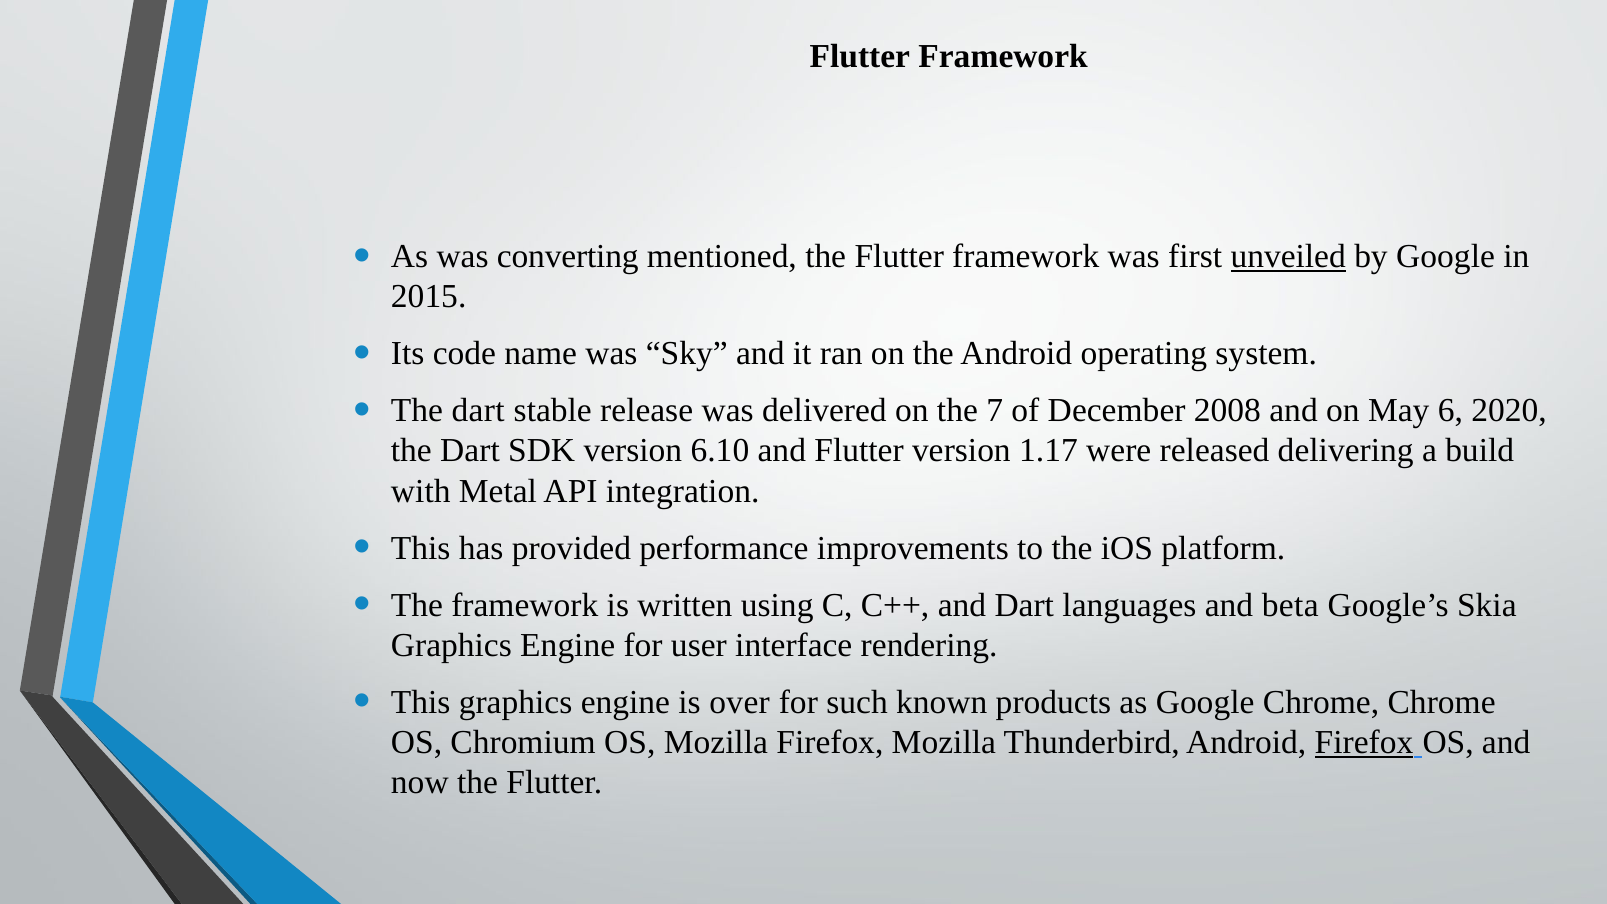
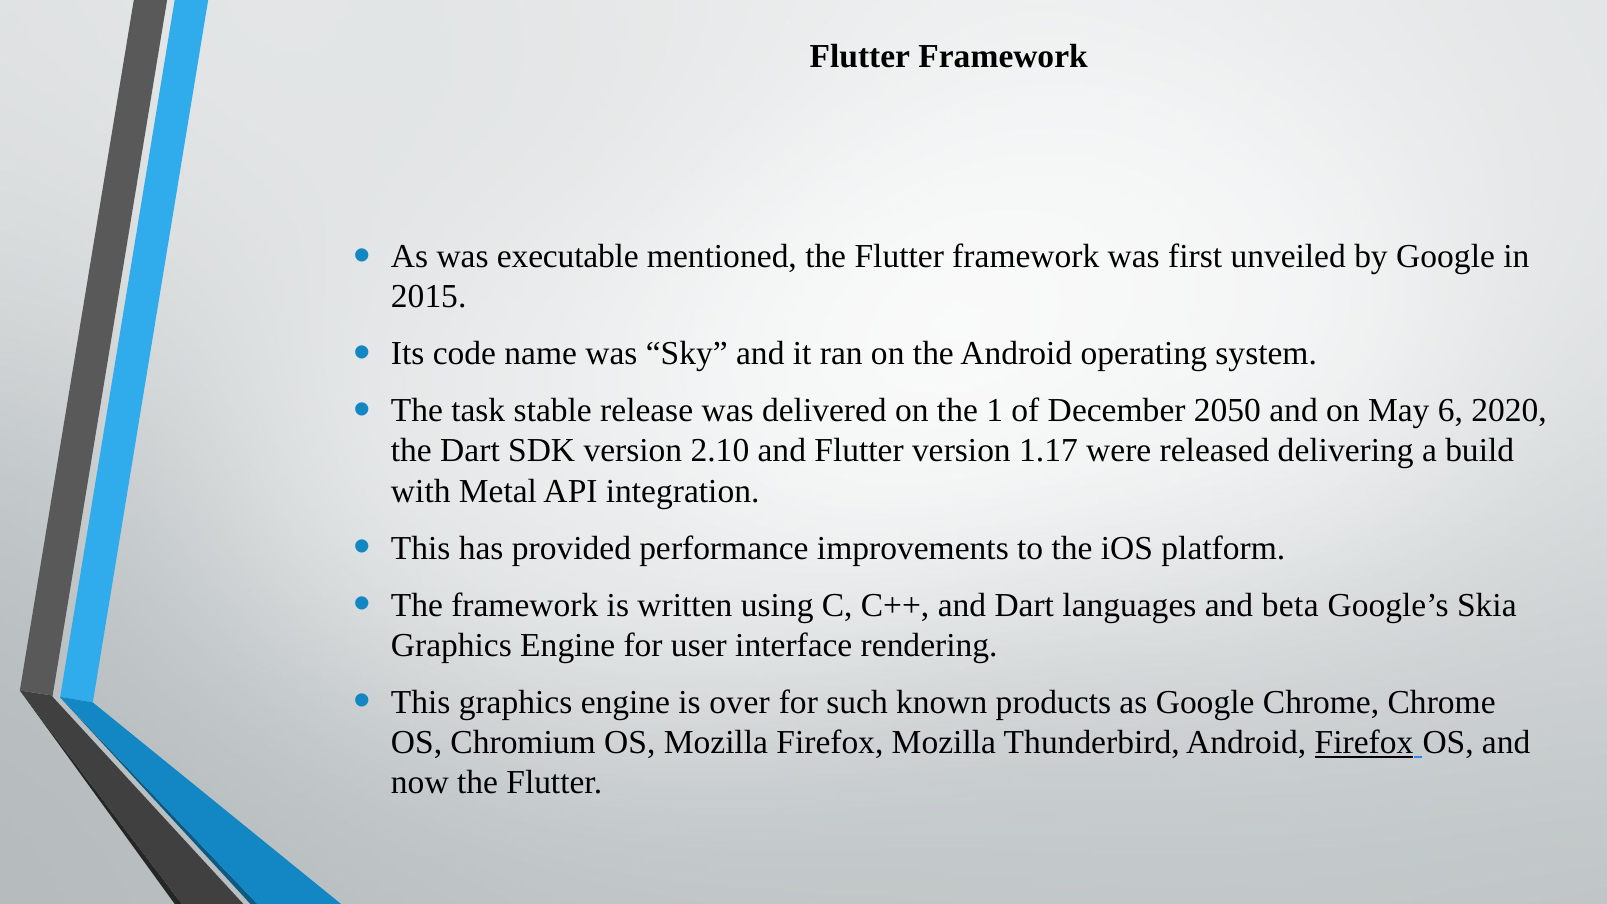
converting: converting -> executable
unveiled underline: present -> none
dart at (478, 411): dart -> task
7: 7 -> 1
2008: 2008 -> 2050
6.10: 6.10 -> 2.10
